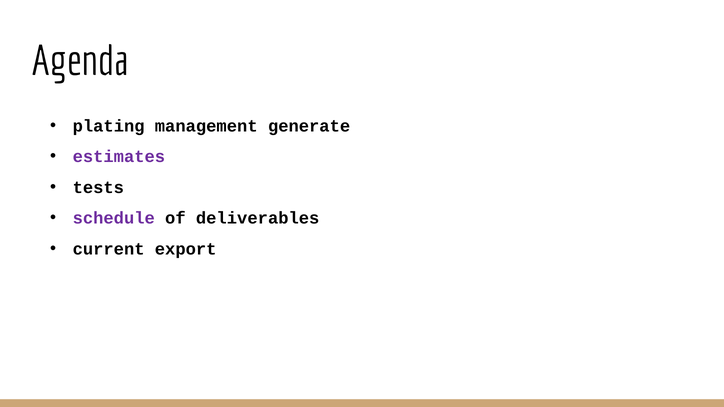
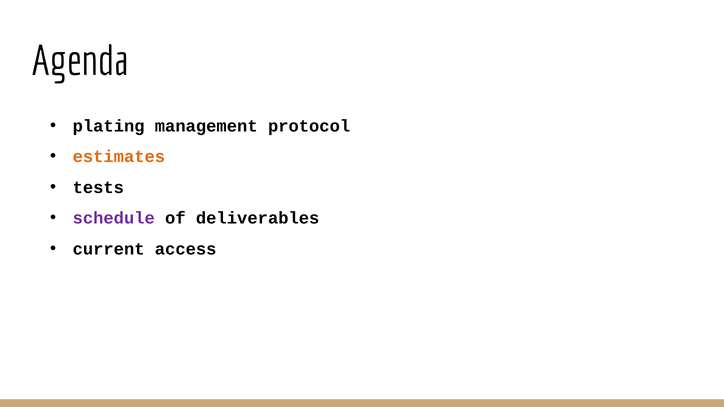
generate: generate -> protocol
estimates colour: purple -> orange
export: export -> access
